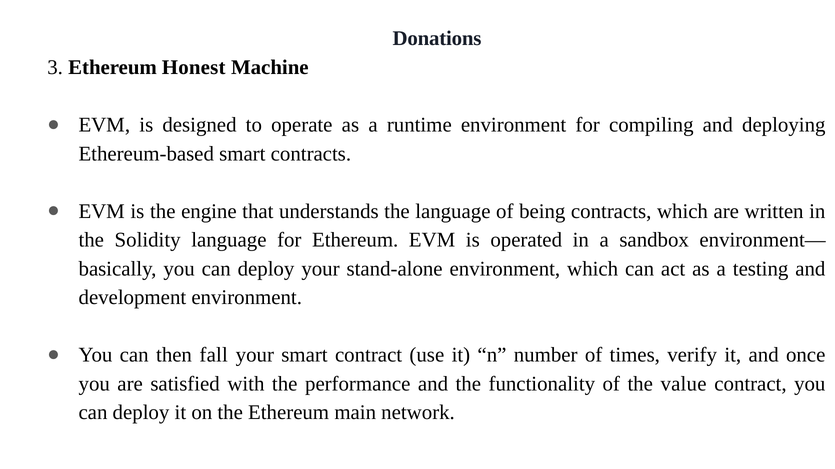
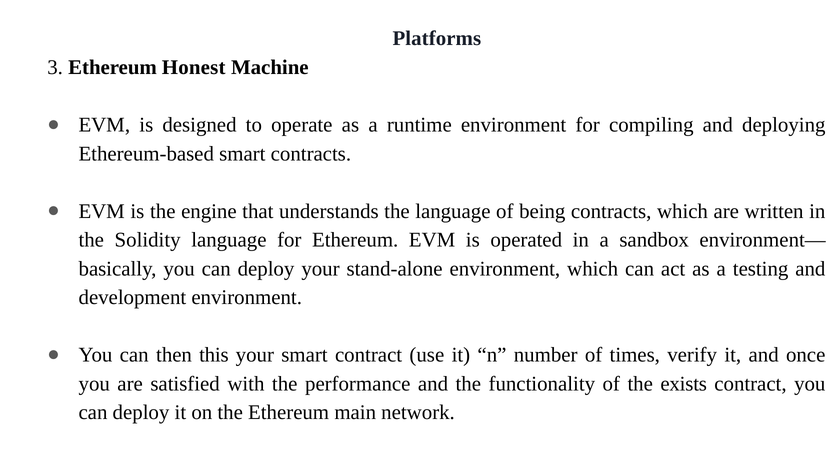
Donations: Donations -> Platforms
fall: fall -> this
value: value -> exists
